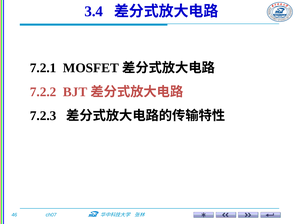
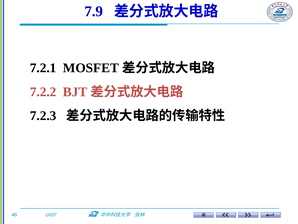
3.4: 3.4 -> 7.9
